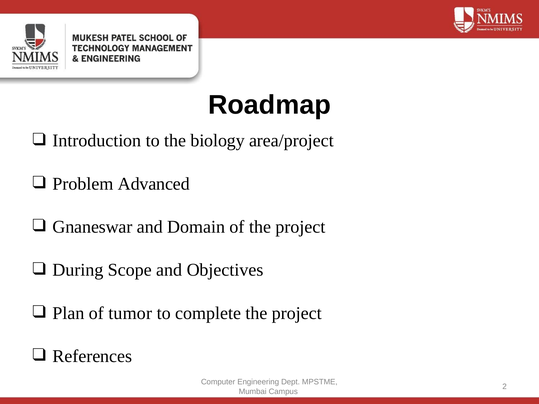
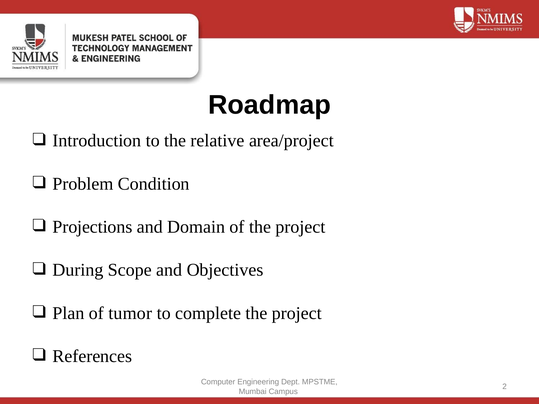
biology: biology -> relative
Advanced: Advanced -> Condition
Gnaneswar: Gnaneswar -> Projections
